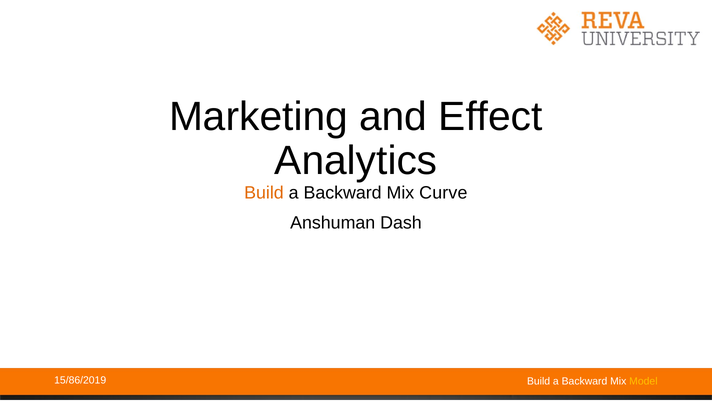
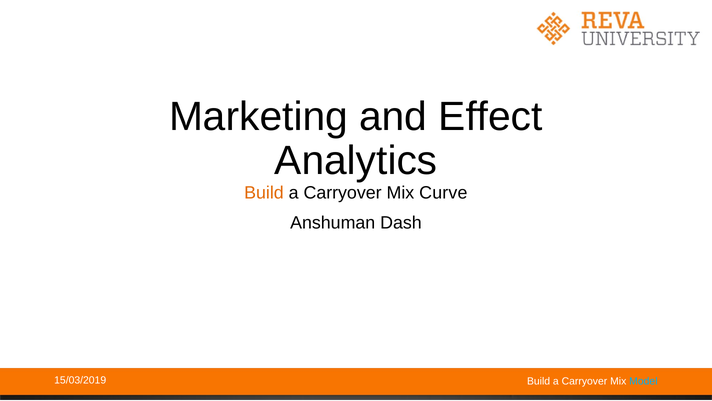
Backward at (343, 193): Backward -> Carryover
15/86/2019: 15/86/2019 -> 15/03/2019
Backward at (584, 381): Backward -> Carryover
Model colour: yellow -> light blue
